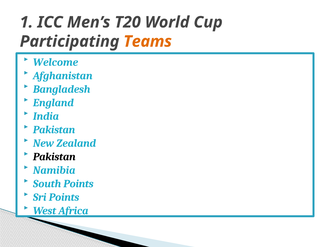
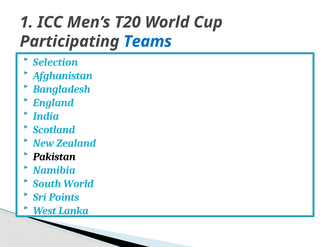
Teams colour: orange -> blue
Welcome: Welcome -> Selection
Pakistan at (54, 130): Pakistan -> Scotland
South Points: Points -> World
Africa: Africa -> Lanka
